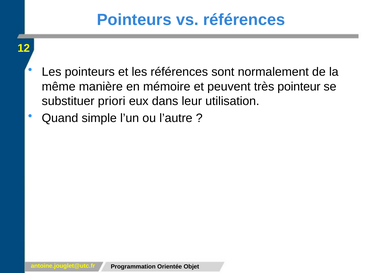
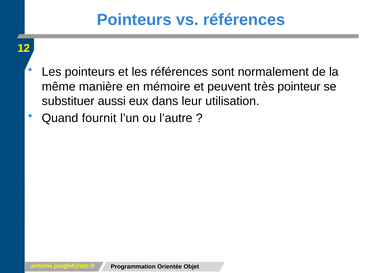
priori: priori -> aussi
simple: simple -> fournit
